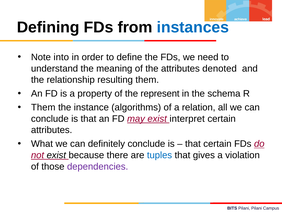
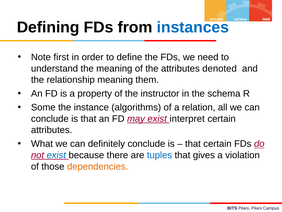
into: into -> first
relationship resulting: resulting -> meaning
represent: represent -> instructor
Them at (43, 107): Them -> Some
exist at (56, 155) colour: black -> blue
dependencies colour: purple -> orange
